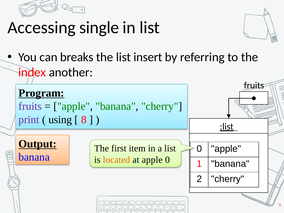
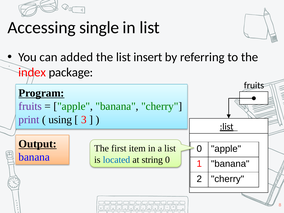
breaks: breaks -> added
another: another -> package
8 at (84, 120): 8 -> 3
located colour: orange -> blue
at apple: apple -> string
